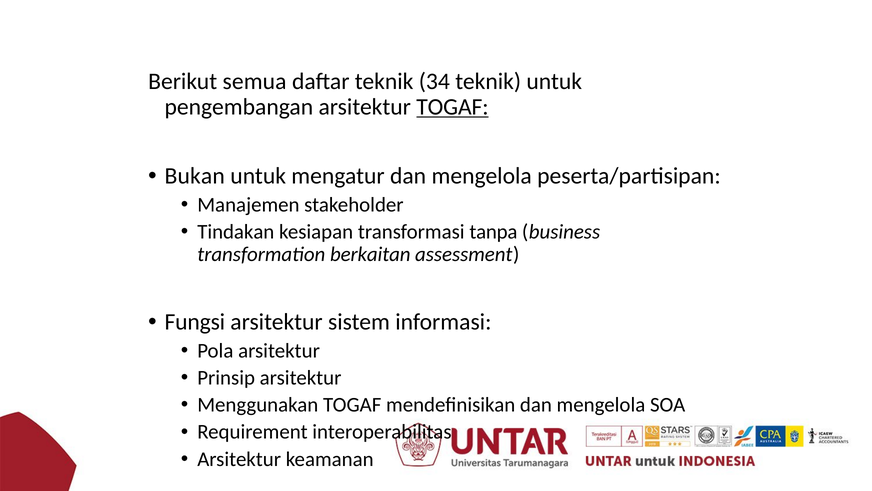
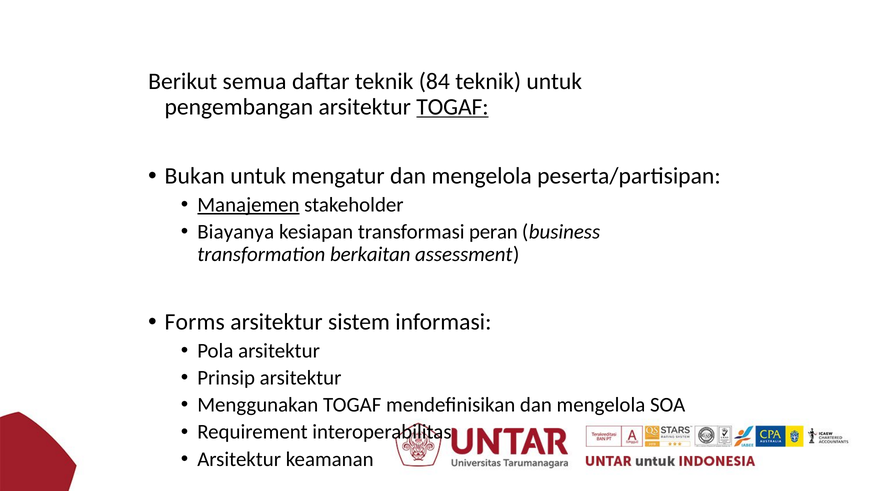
34: 34 -> 84
Manajemen underline: none -> present
Tindakan: Tindakan -> Biayanya
tanpa: tanpa -> peran
Fungsi: Fungsi -> Forms
